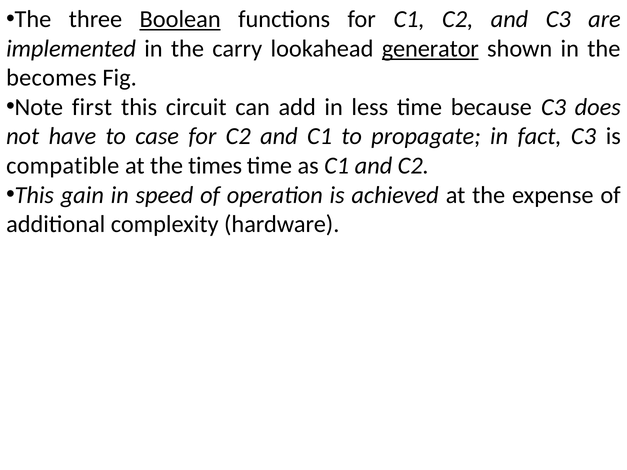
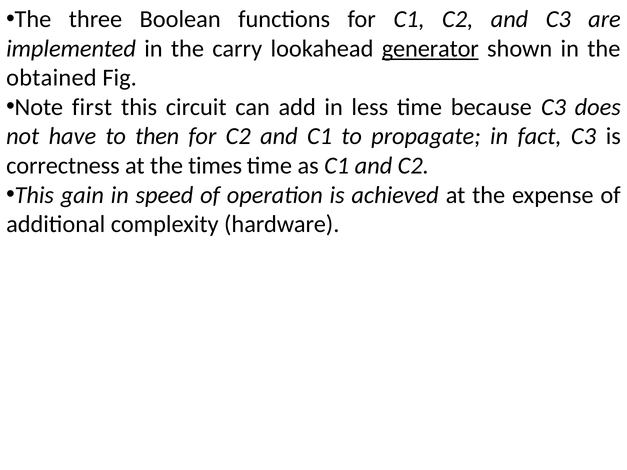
Boolean underline: present -> none
becomes: becomes -> obtained
case: case -> then
compatible: compatible -> correctness
